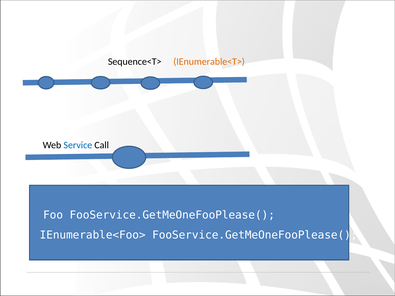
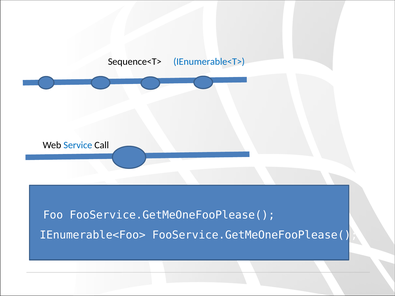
IEnumerable<T> colour: orange -> blue
